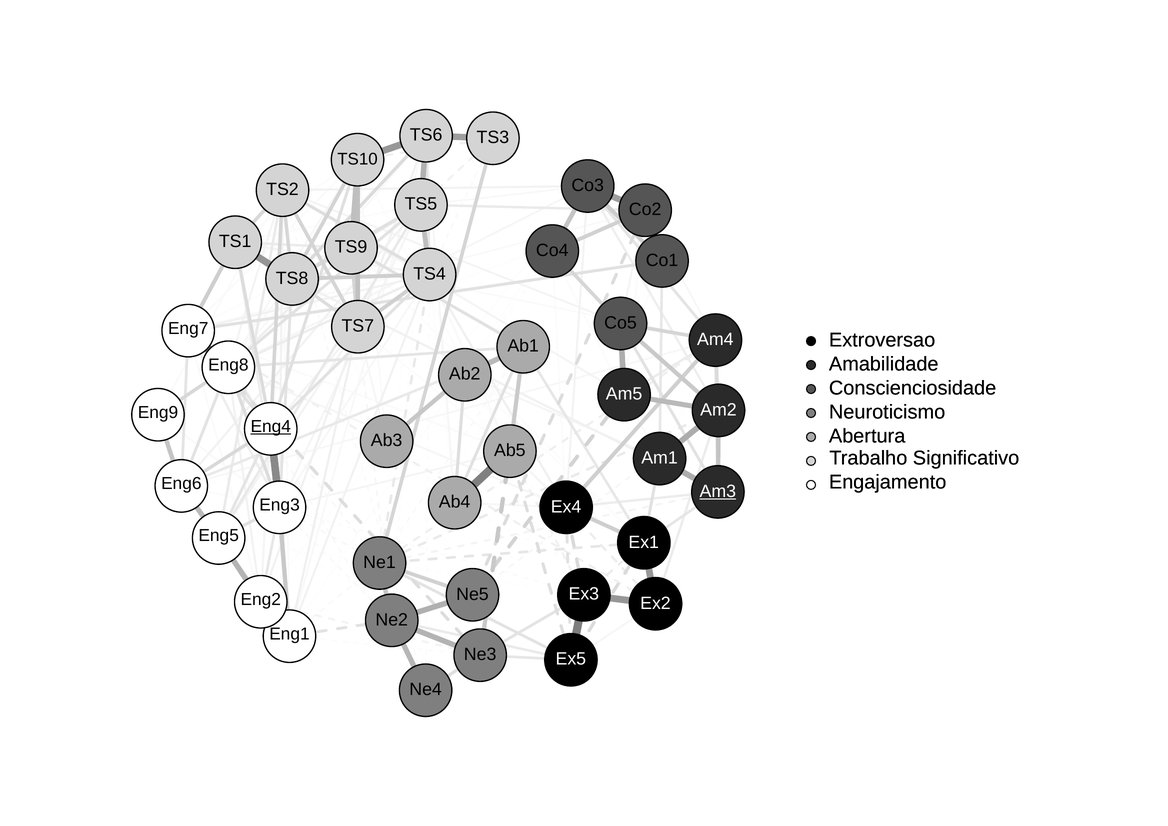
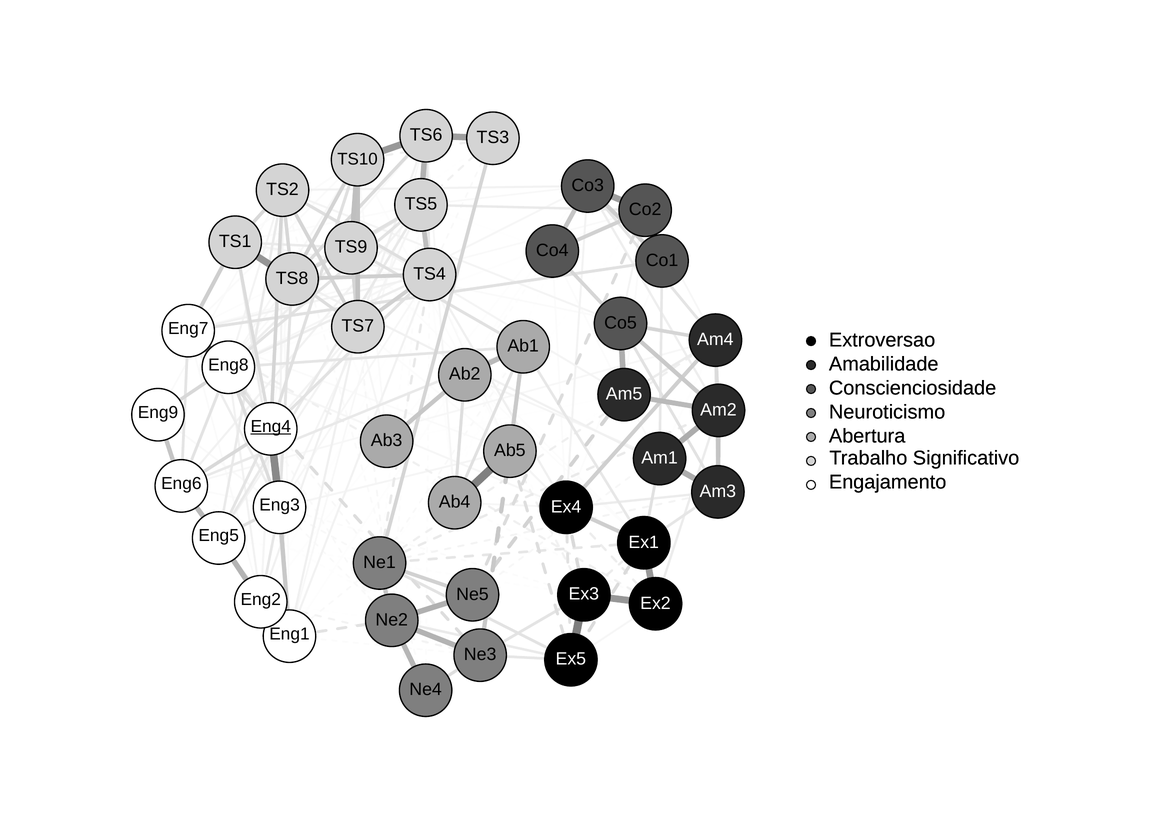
Am3 underline: present -> none
